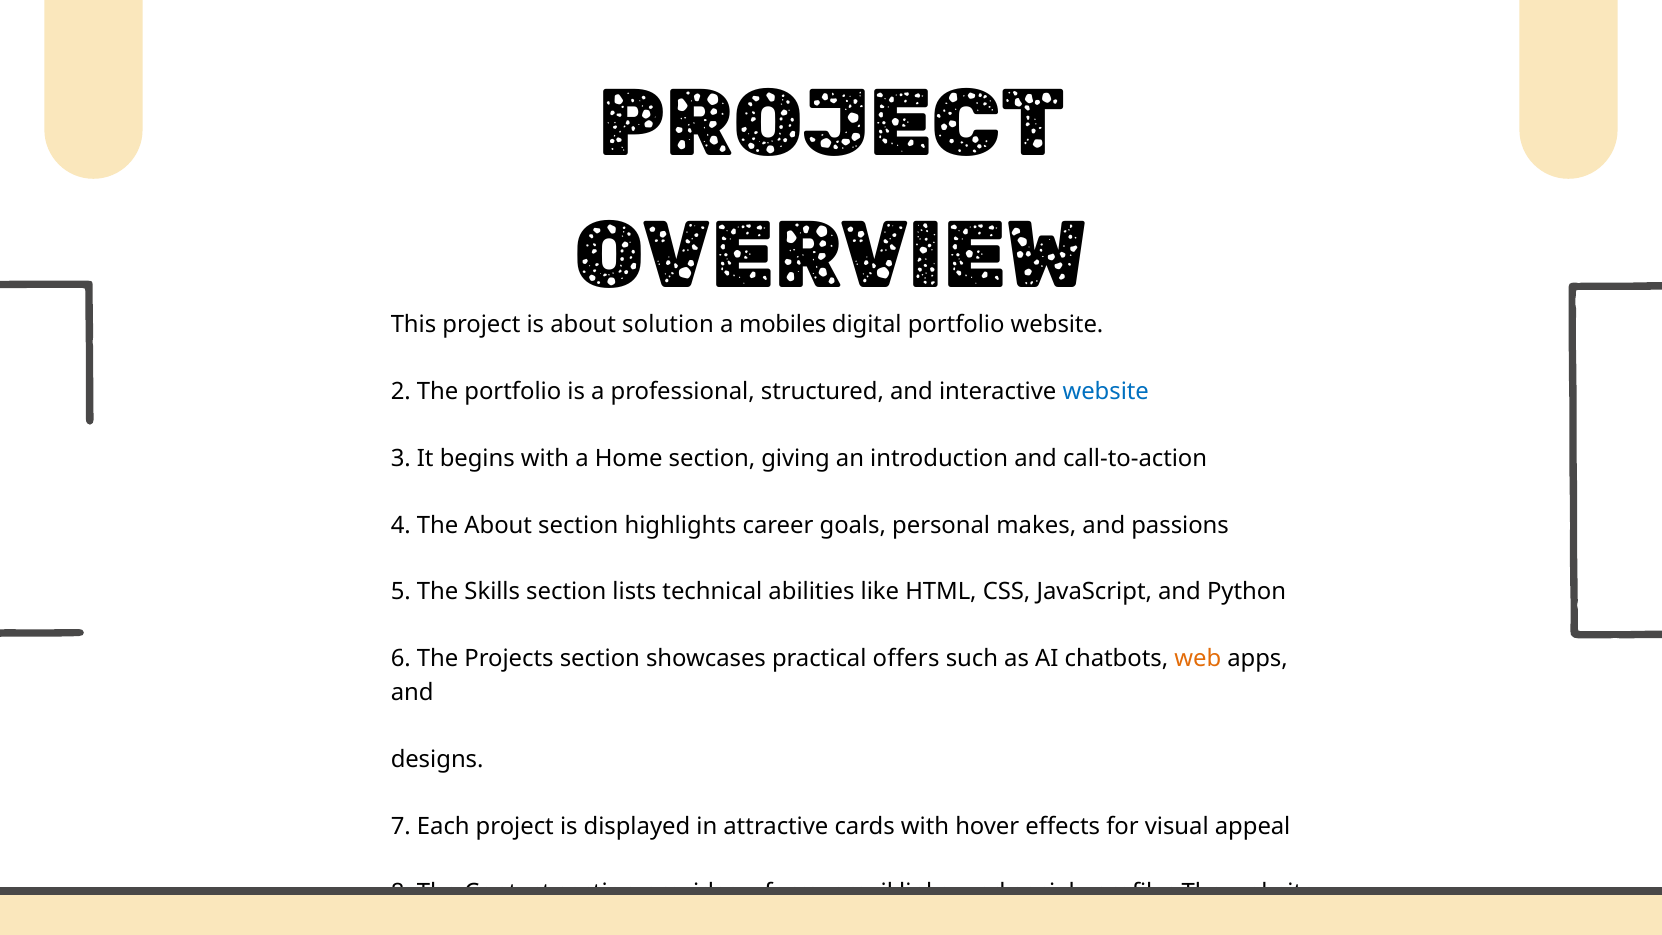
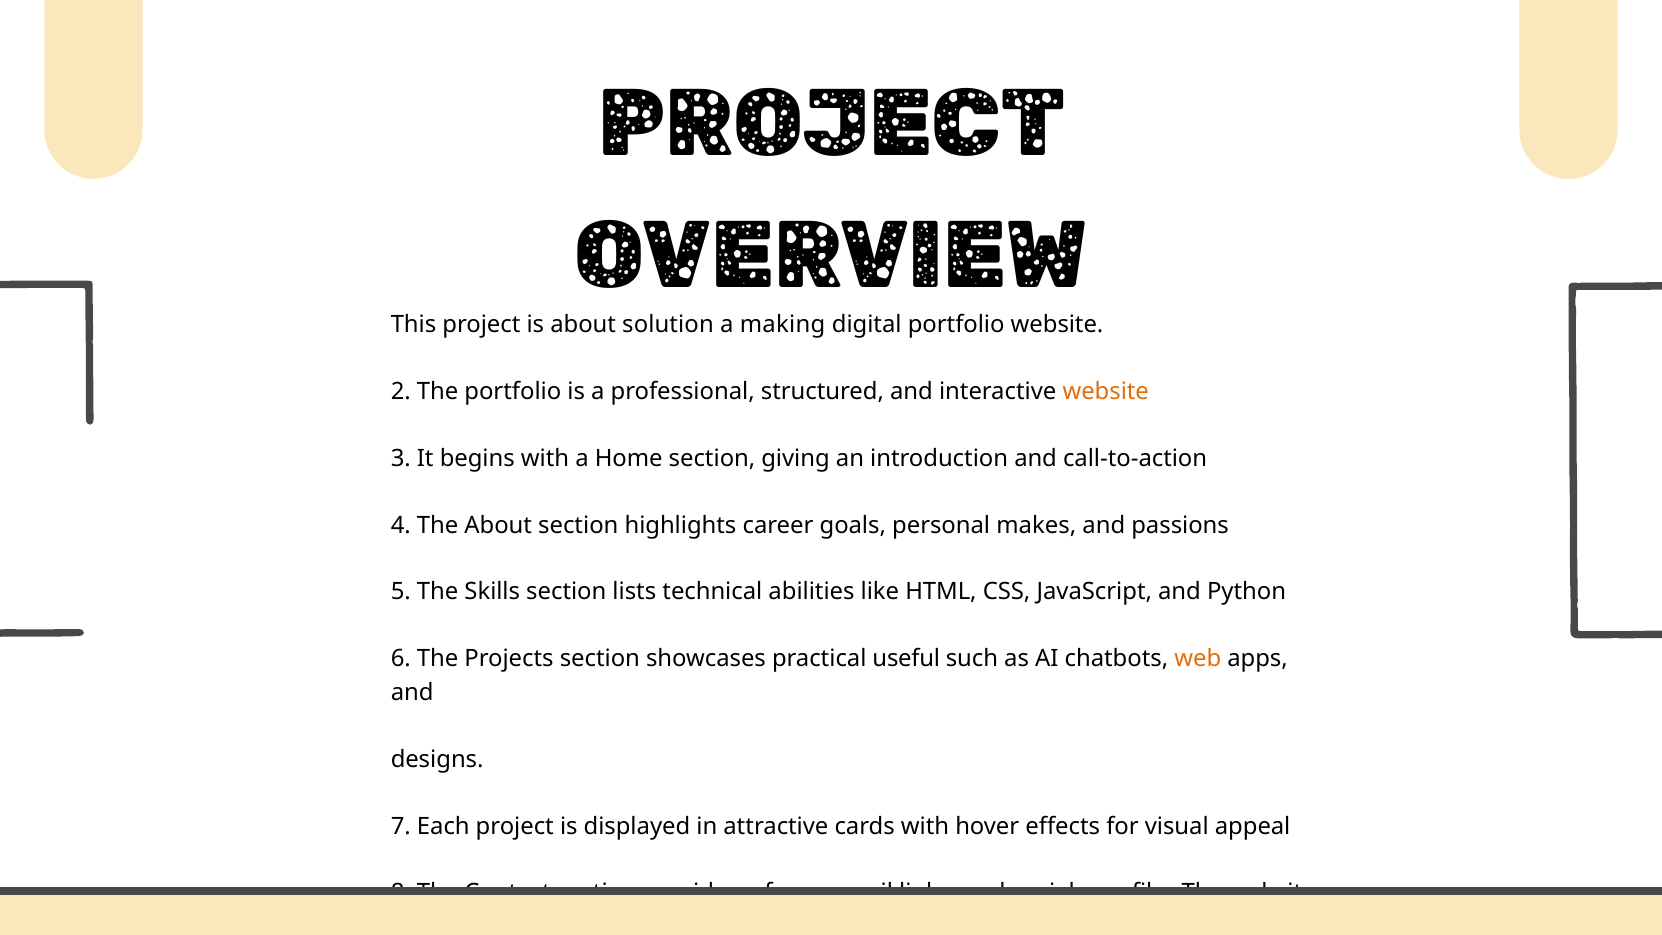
mobiles: mobiles -> making
website at (1106, 391) colour: blue -> orange
offers: offers -> useful
